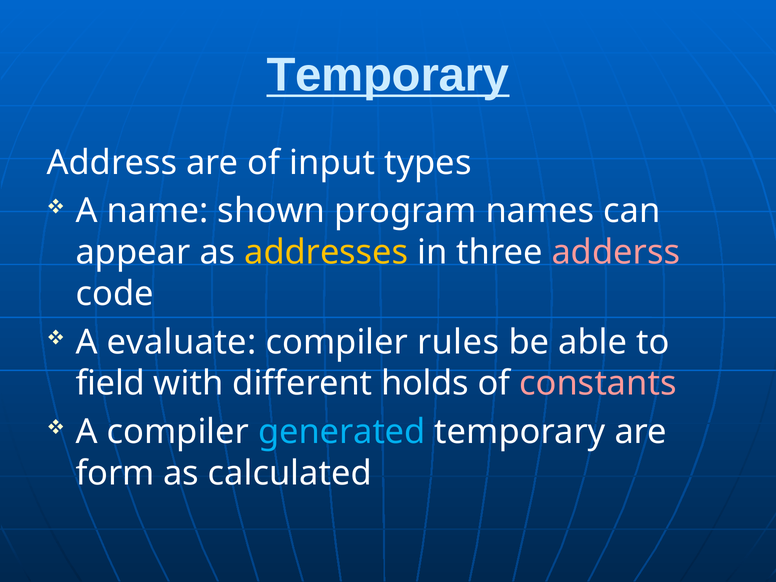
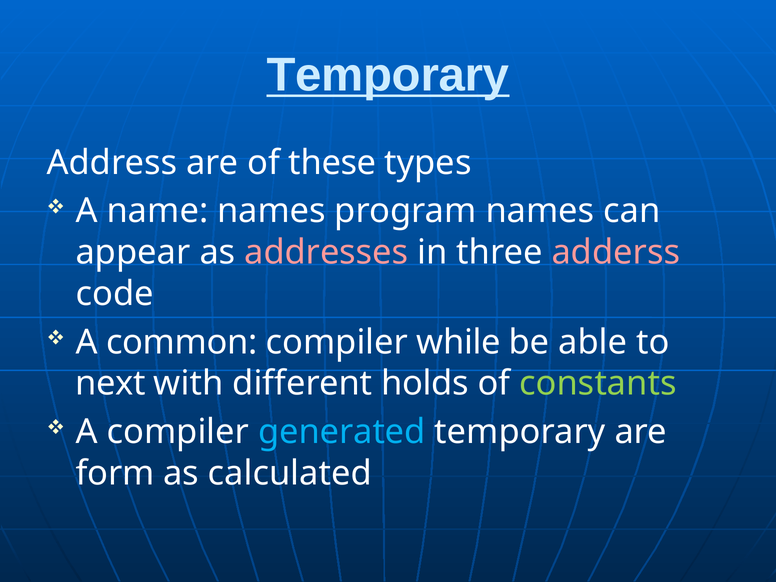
input: input -> these
name shown: shown -> names
addresses colour: yellow -> pink
evaluate: evaluate -> common
rules: rules -> while
field: field -> next
constants colour: pink -> light green
